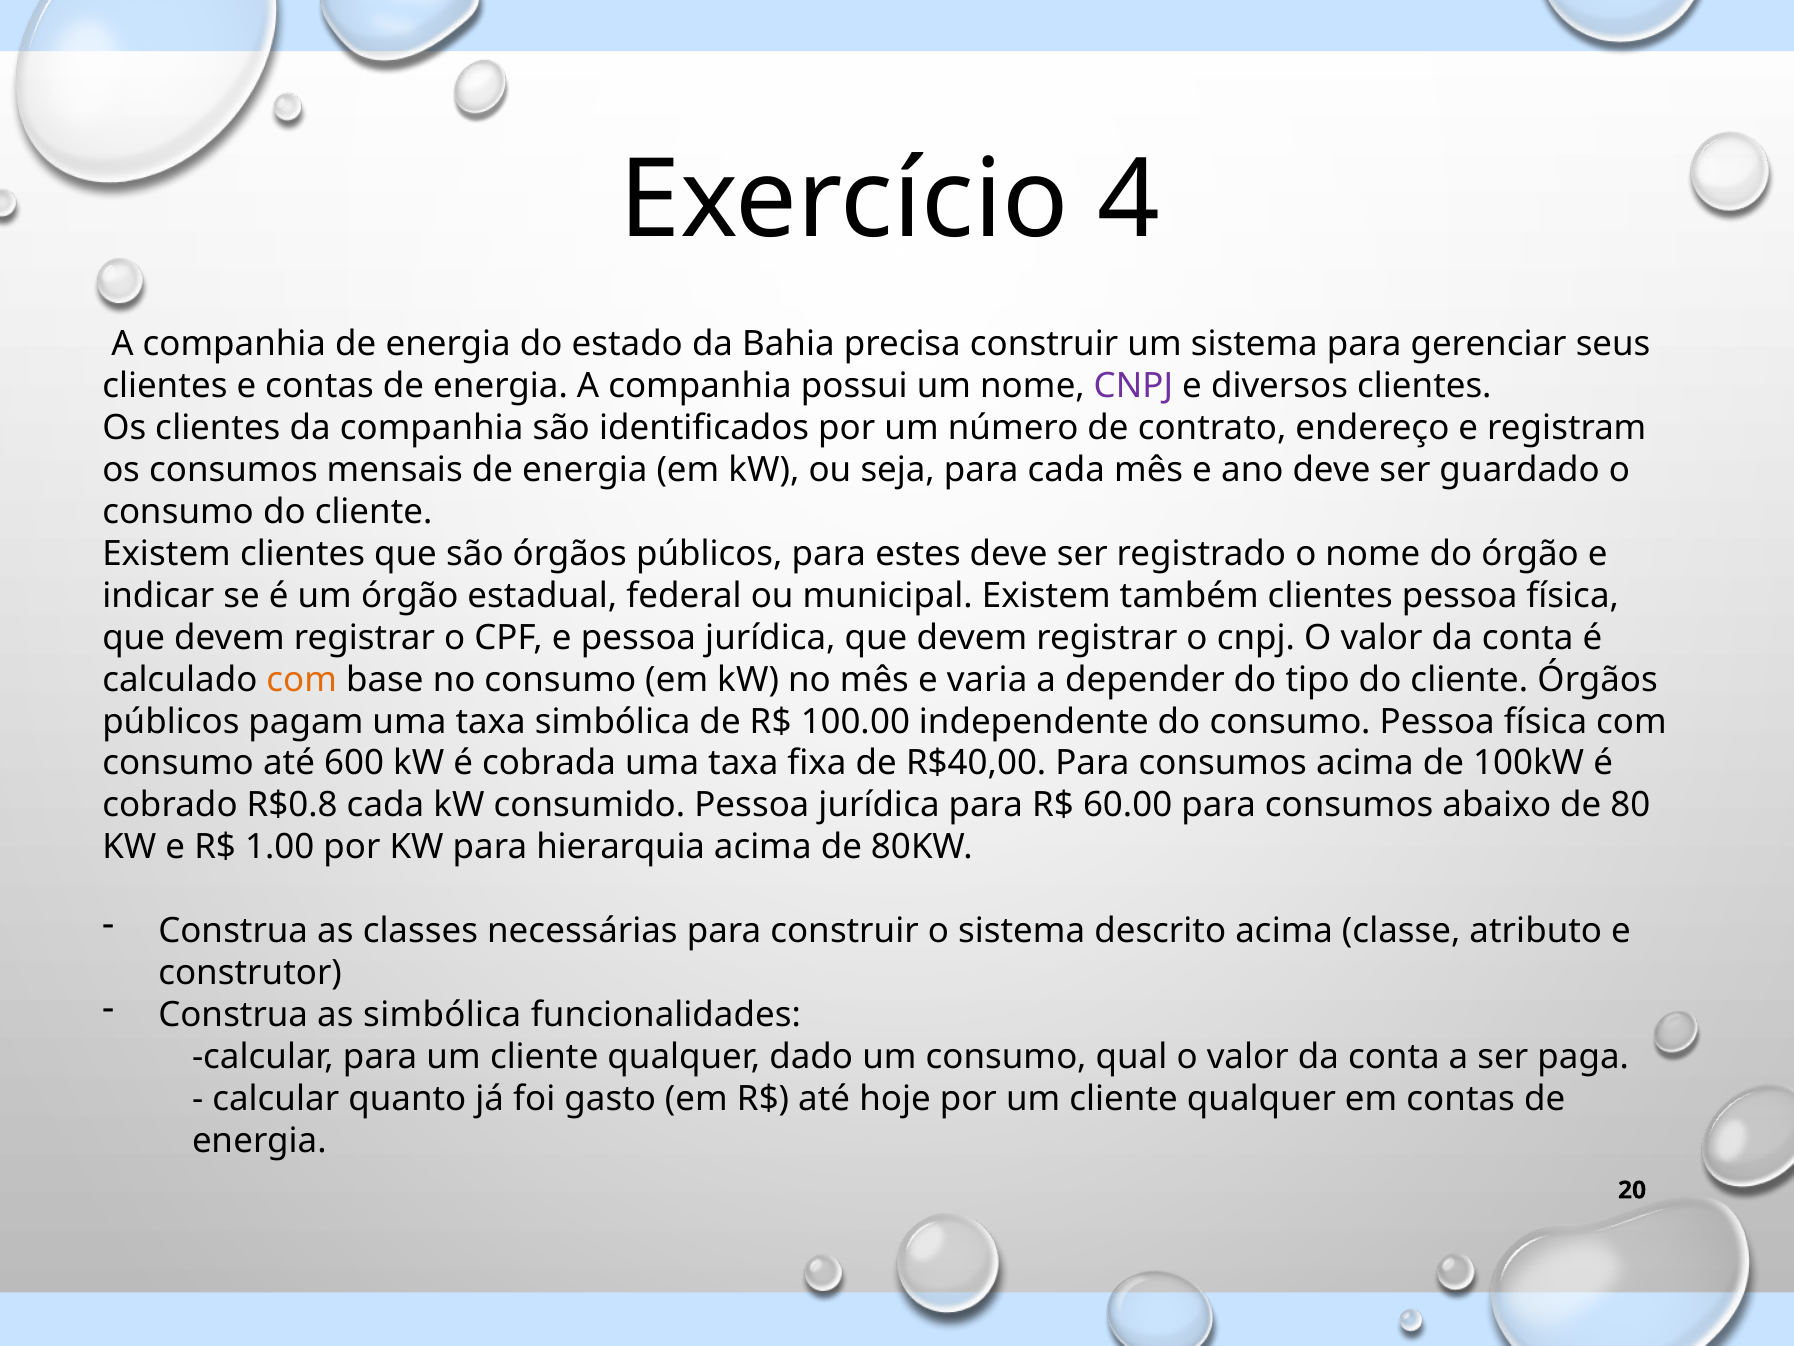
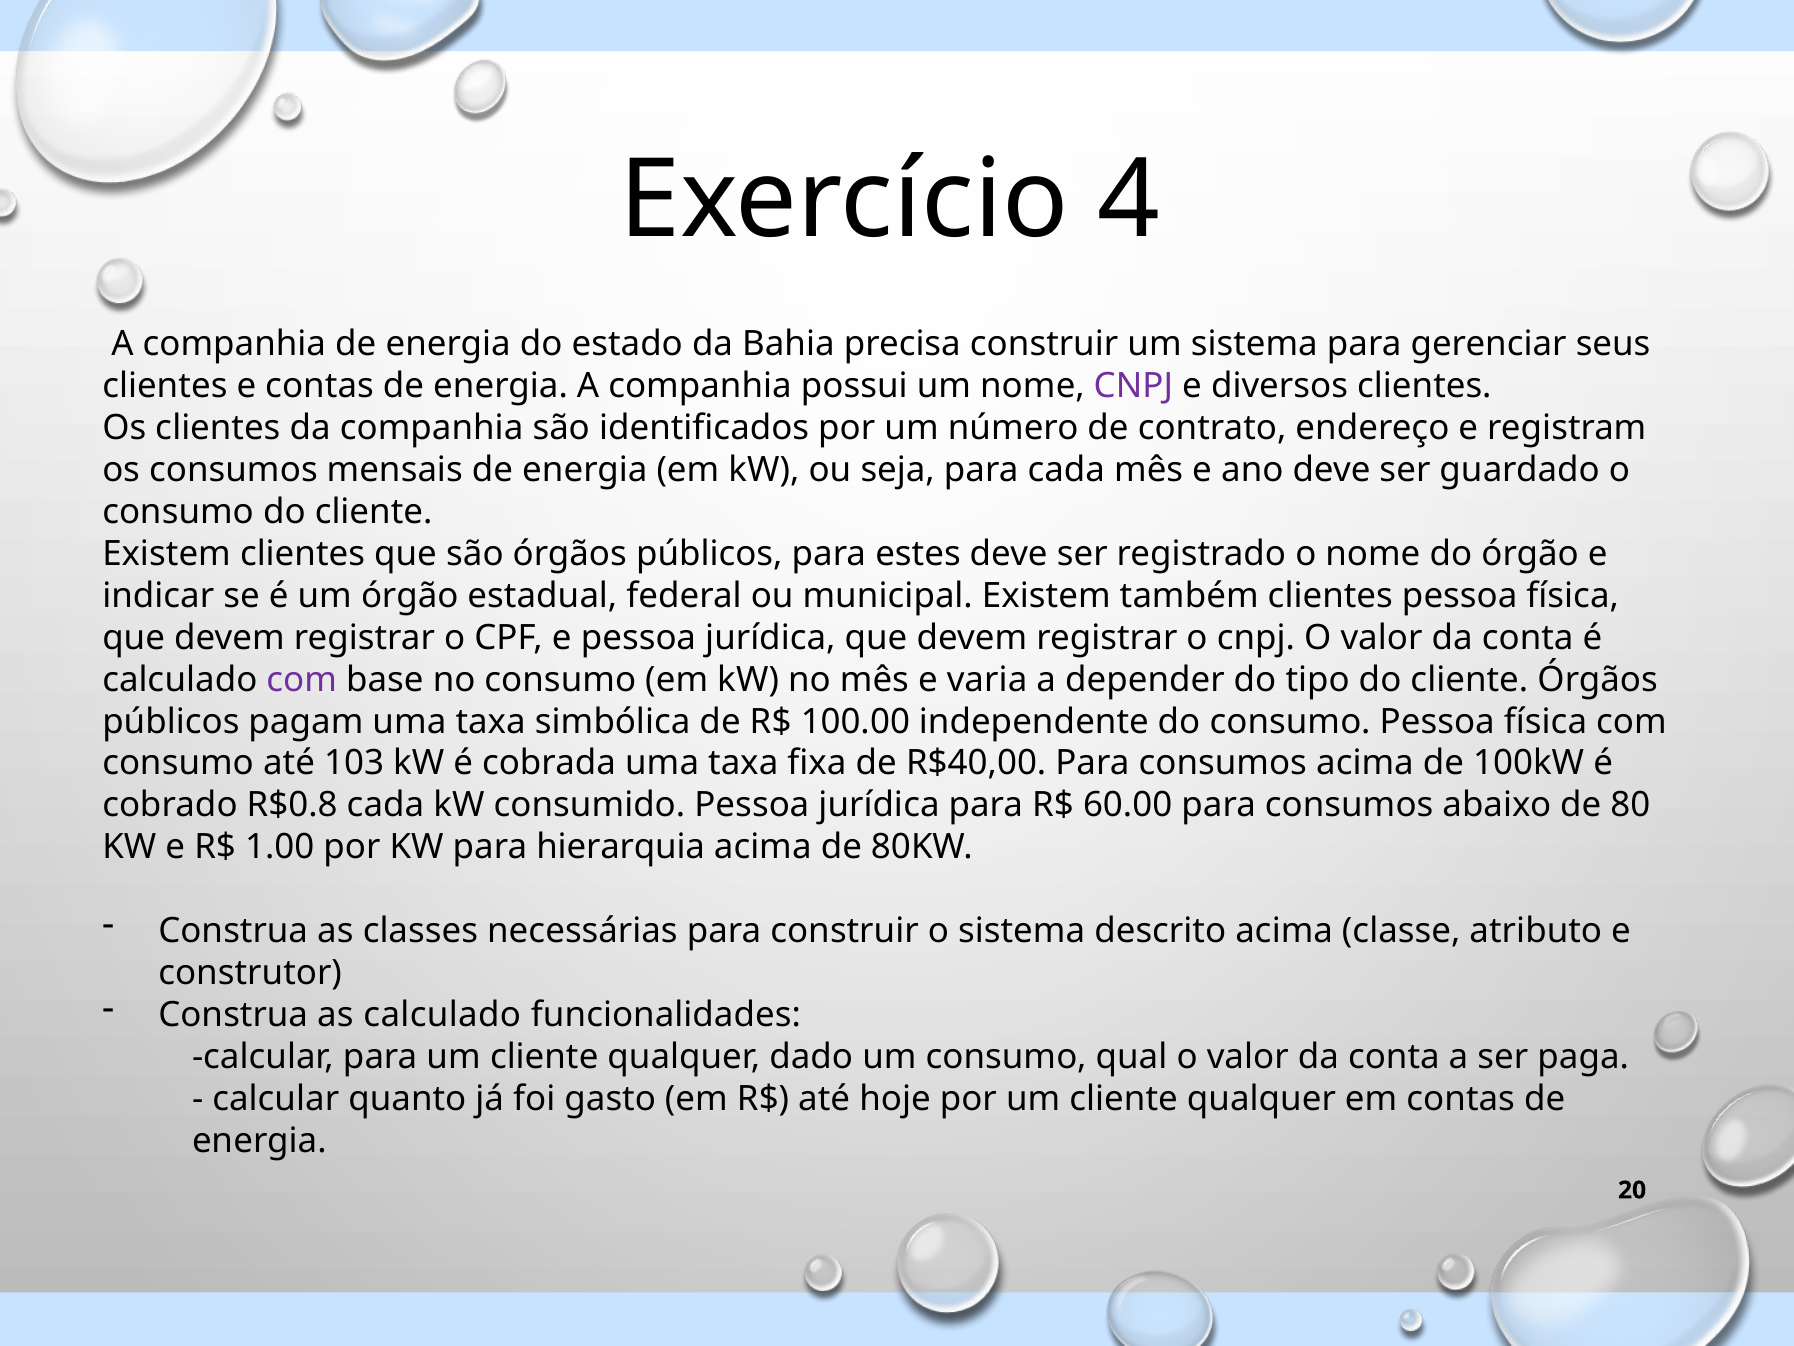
com at (302, 679) colour: orange -> purple
600: 600 -> 103
as simbólica: simbólica -> calculado
